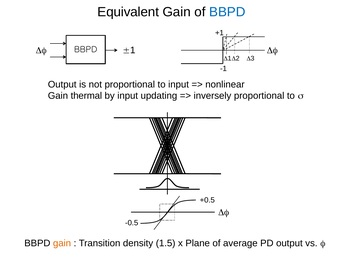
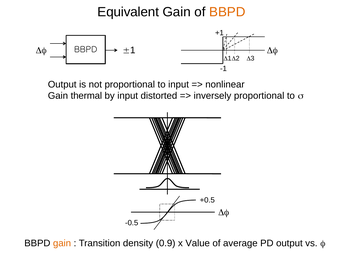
BBPD at (227, 12) colour: blue -> orange
updating: updating -> distorted
1.5: 1.5 -> 0.9
Plane: Plane -> Value
